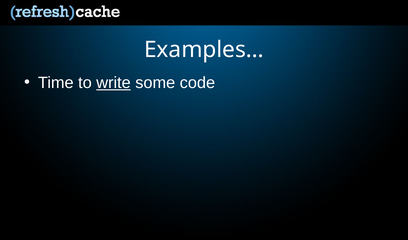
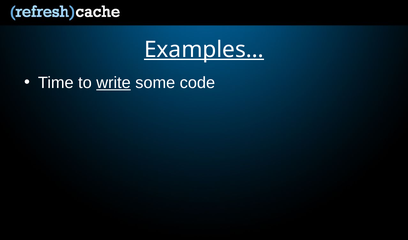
Examples… underline: none -> present
